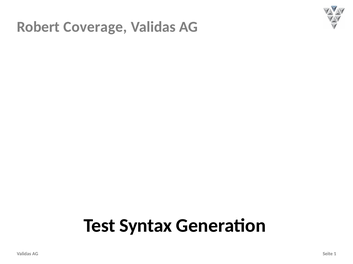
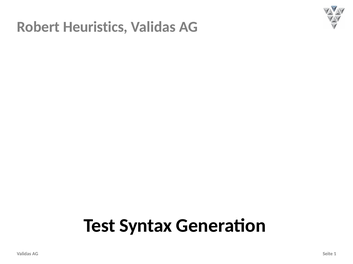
Coverage: Coverage -> Heuristics
